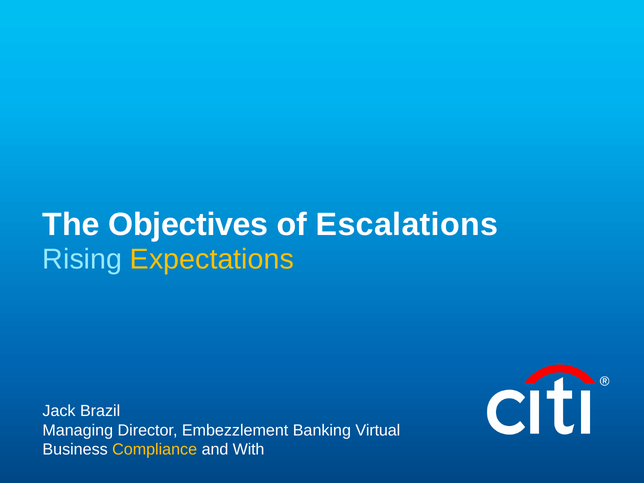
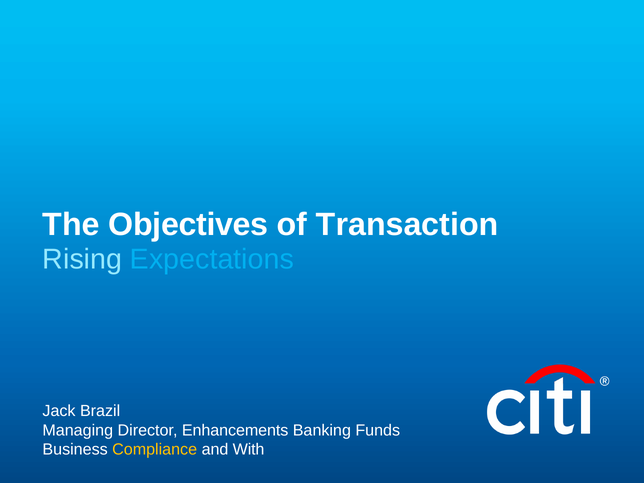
Escalations: Escalations -> Transaction
Expectations colour: yellow -> light blue
Embezzlement: Embezzlement -> Enhancements
Virtual: Virtual -> Funds
